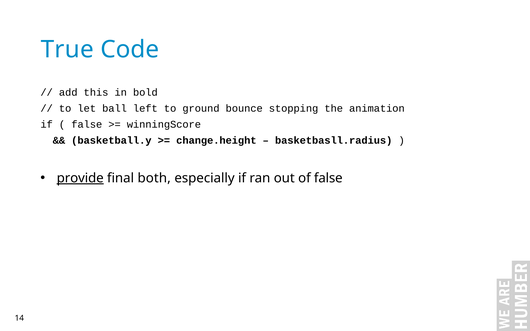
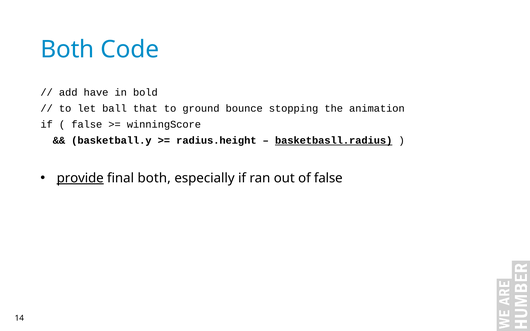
True at (67, 49): True -> Both
this: this -> have
left: left -> that
change.height: change.height -> radius.height
basketbasll.radius underline: none -> present
